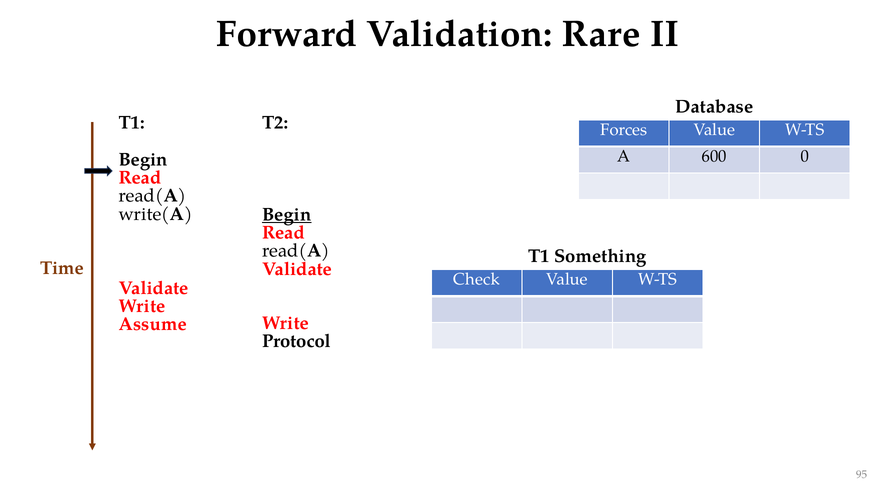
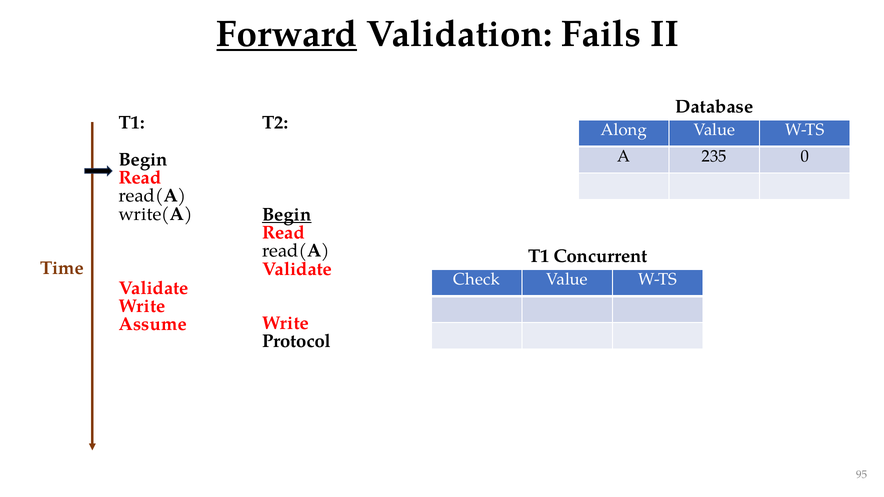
Forward underline: none -> present
Rare: Rare -> Fails
Forces: Forces -> Along
600: 600 -> 235
Something: Something -> Concurrent
